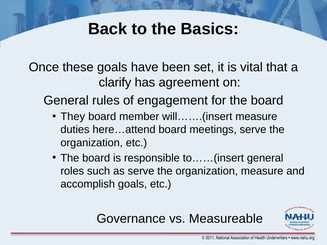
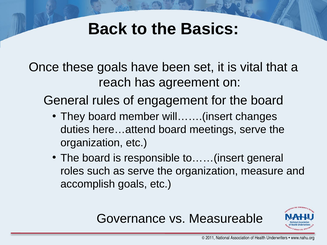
clarify: clarify -> reach
will…….(insert measure: measure -> changes
